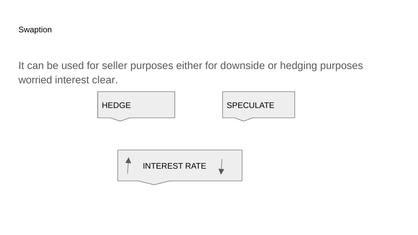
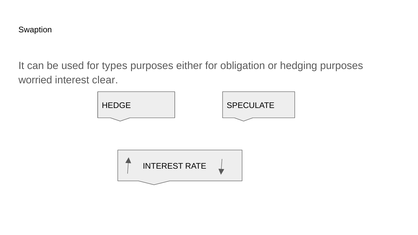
seller: seller -> types
downside: downside -> obligation
